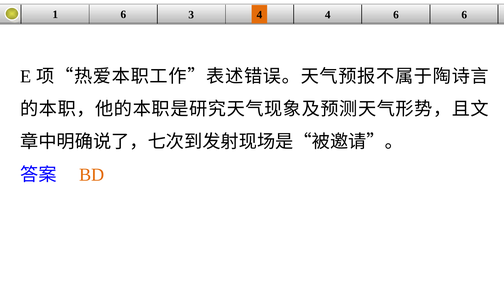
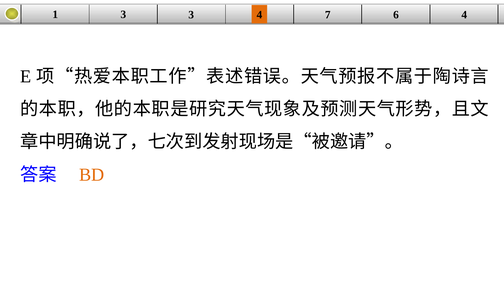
1 6: 6 -> 3
4 4: 4 -> 7
6 6: 6 -> 4
